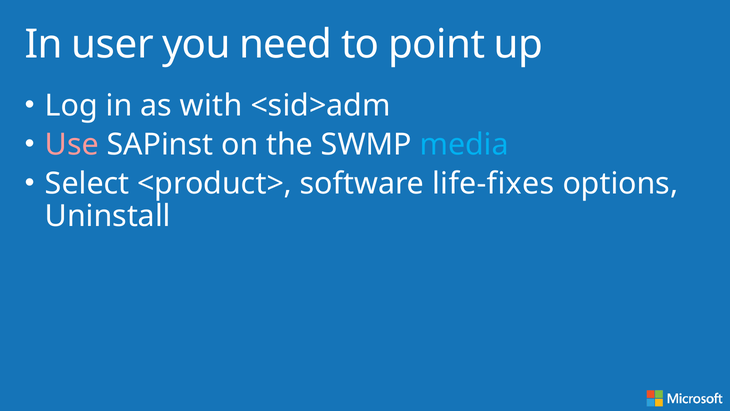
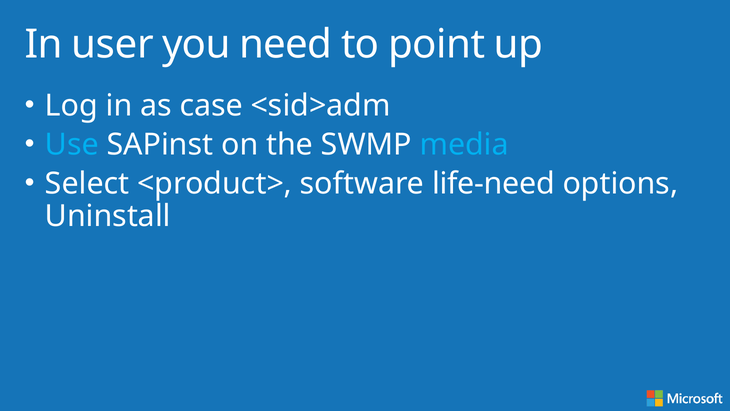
with: with -> case
Use colour: pink -> light blue
life-fixes: life-fixes -> life-need
